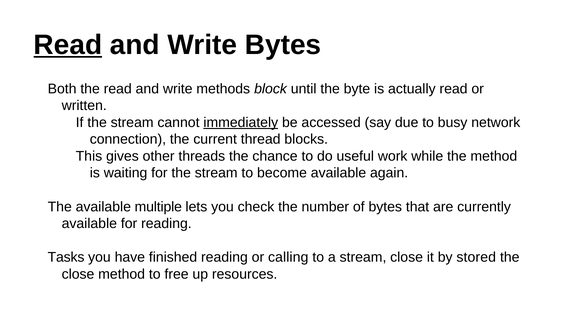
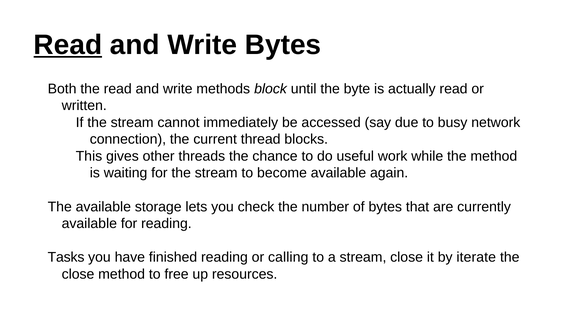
immediately underline: present -> none
multiple: multiple -> storage
stored: stored -> iterate
